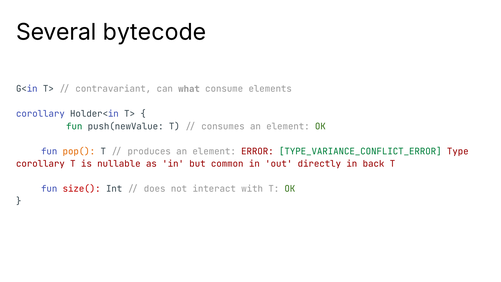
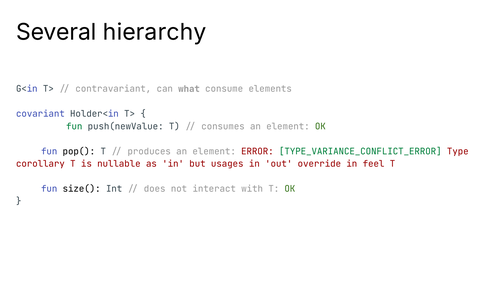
bytecode: bytecode -> hierarchy
corollary at (40, 114): corollary -> covariant
pop( colour: orange -> black
common: common -> usages
directly: directly -> override
back: back -> feel
size( colour: red -> black
